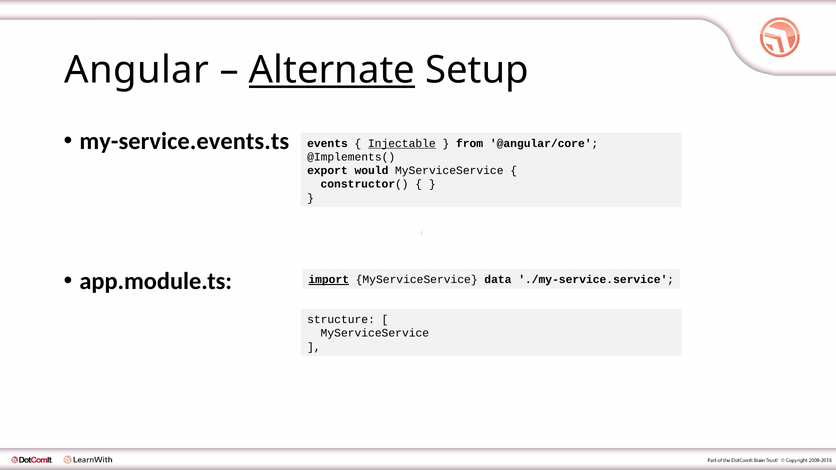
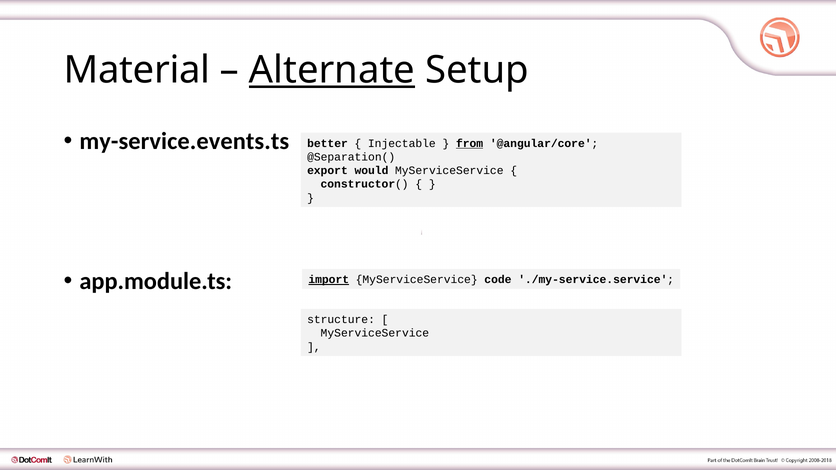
Angular: Angular -> Material
events: events -> better
Injectable underline: present -> none
from underline: none -> present
@Implements(: @Implements( -> @Separation(
data: data -> code
